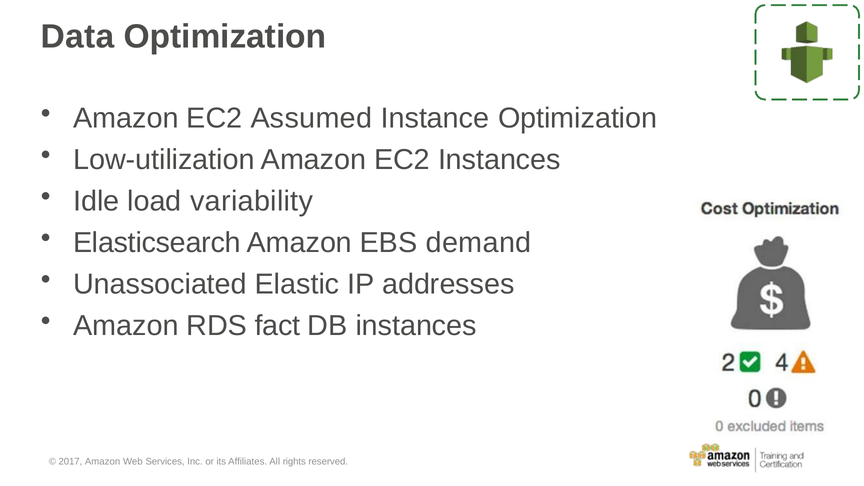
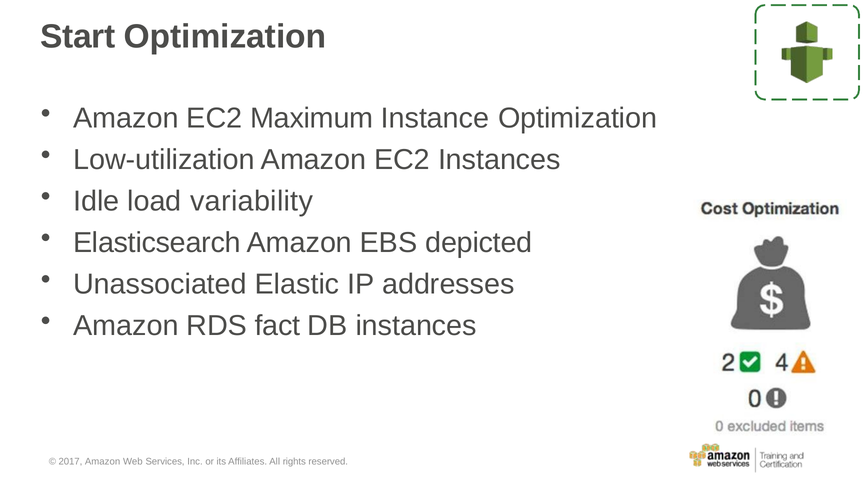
Data: Data -> Start
Assumed: Assumed -> Maximum
demand: demand -> depicted
